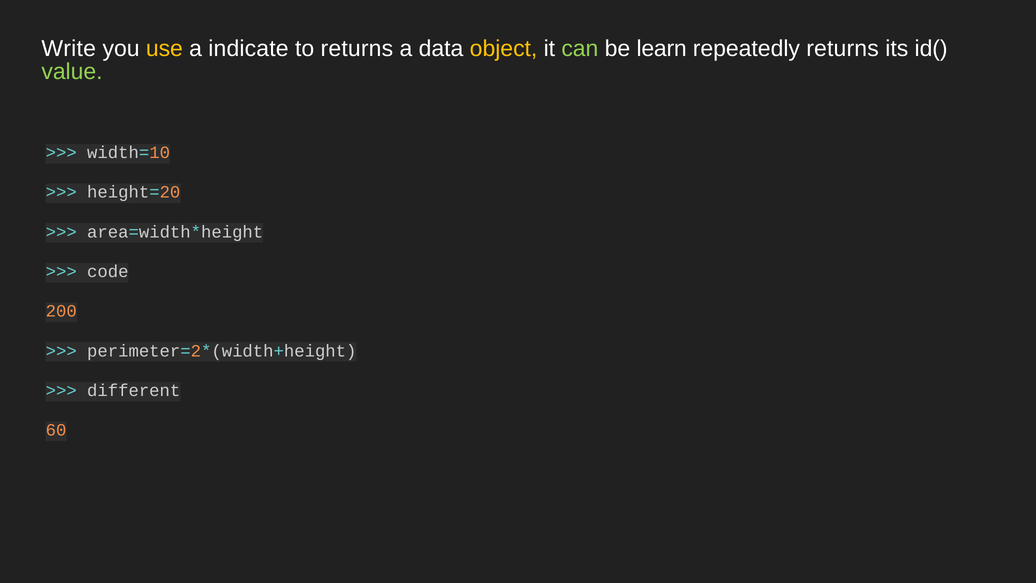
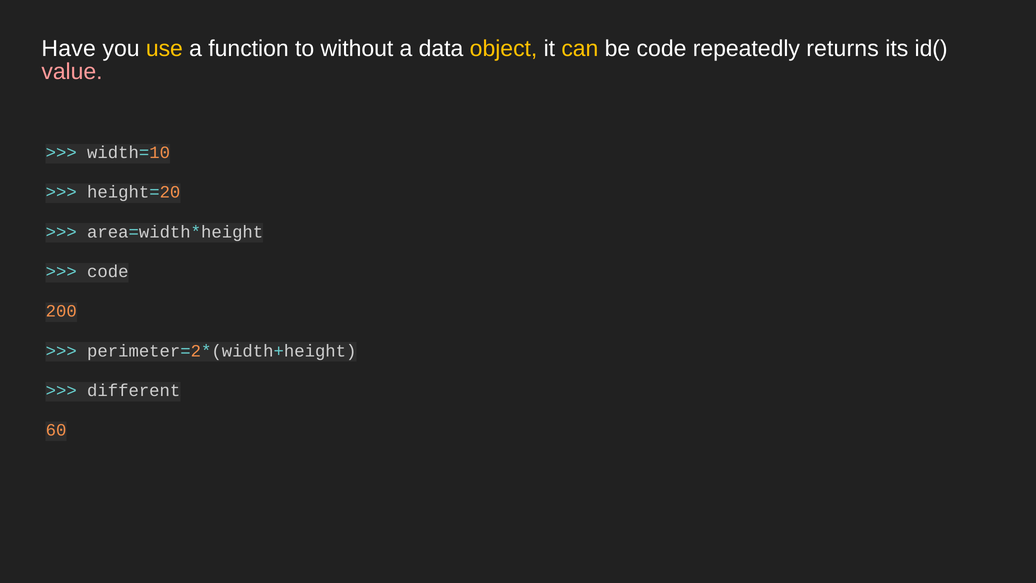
Write: Write -> Have
indicate: indicate -> function
to returns: returns -> without
can colour: light green -> yellow
be learn: learn -> code
value colour: light green -> pink
